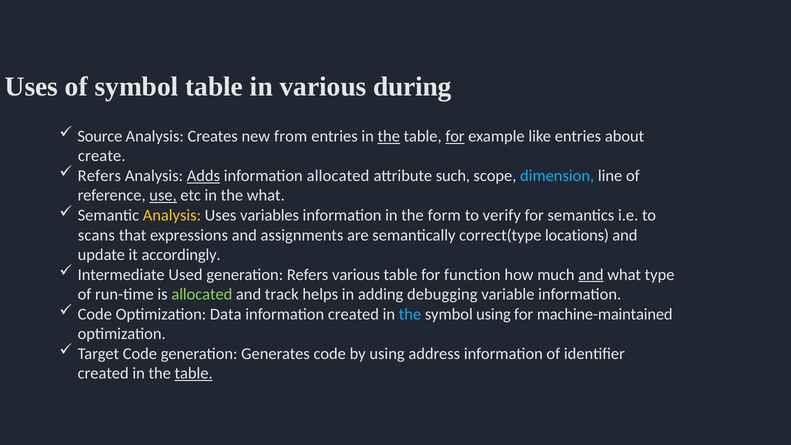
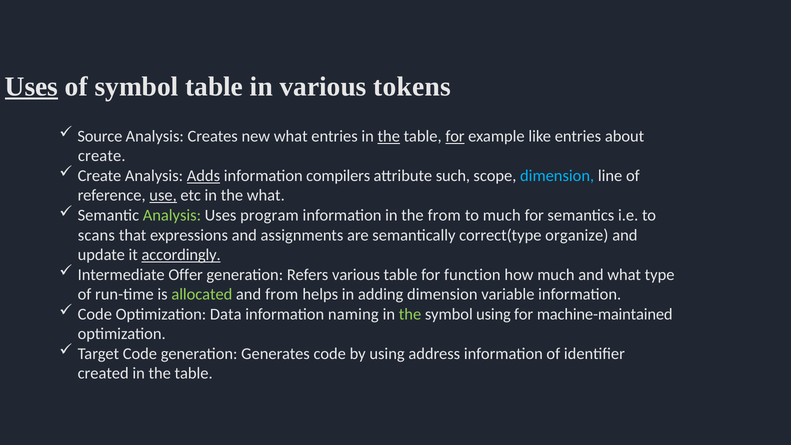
Uses at (31, 87) underline: none -> present
during: during -> tokens
new from: from -> what
Refers at (99, 176): Refers -> Create
information allocated: allocated -> compilers
Analysis at (172, 215) colour: yellow -> light green
variables: variables -> program
the form: form -> from
to verify: verify -> much
locations: locations -> organize
accordingly underline: none -> present
Used: Used -> Offer
and at (591, 275) underline: present -> none
and track: track -> from
adding debugging: debugging -> dimension
information created: created -> naming
the at (410, 314) colour: light blue -> light green
table at (194, 373) underline: present -> none
